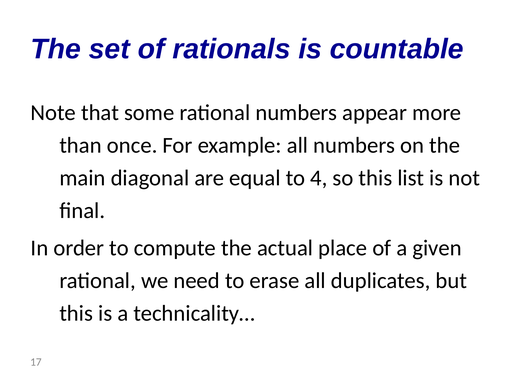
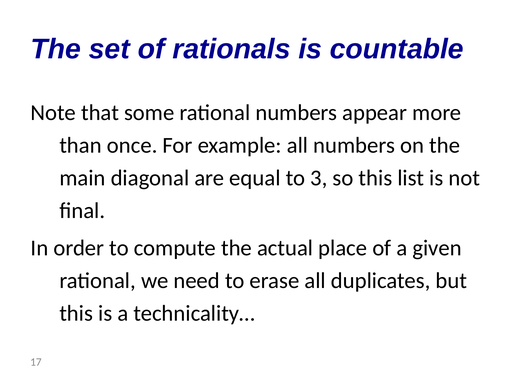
4: 4 -> 3
